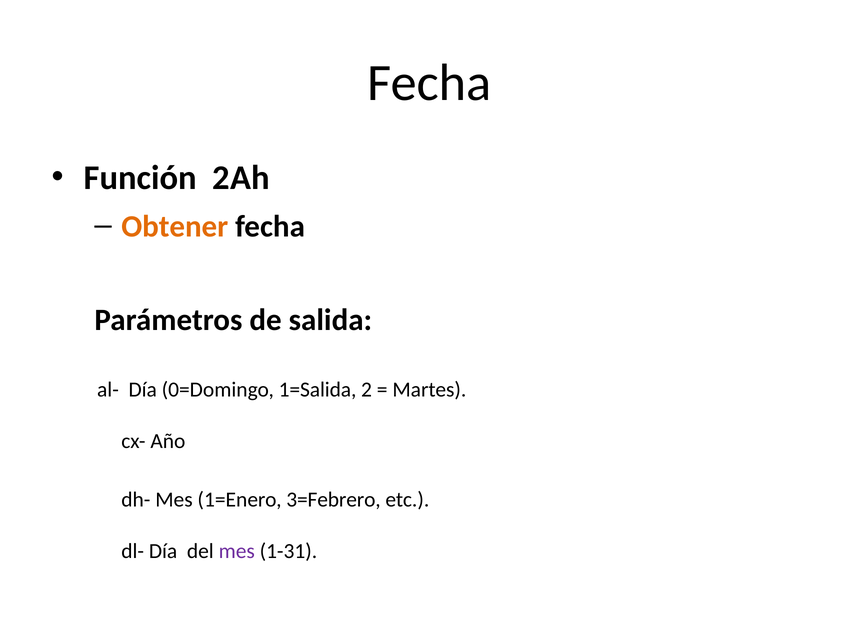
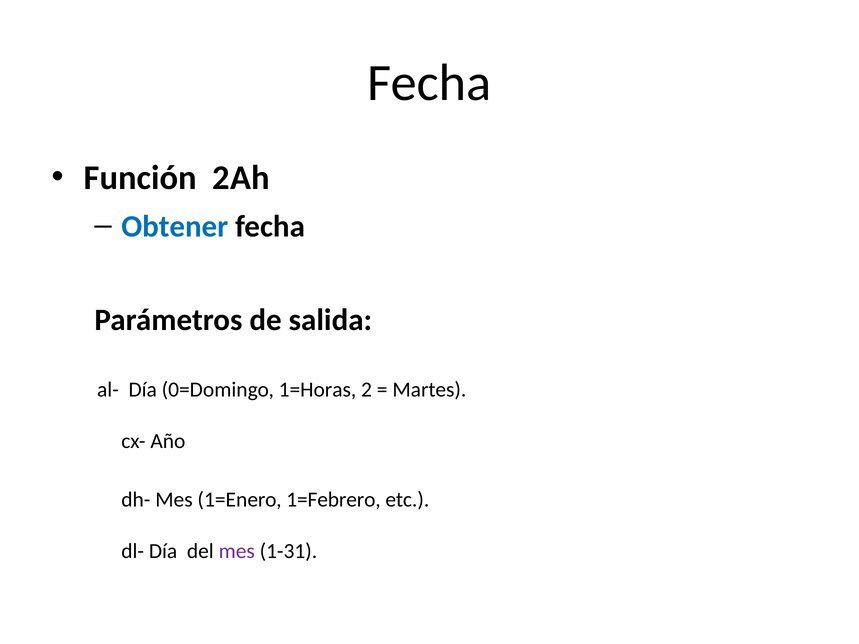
Obtener colour: orange -> blue
1=Salida: 1=Salida -> 1=Horas
3=Febrero: 3=Febrero -> 1=Febrero
